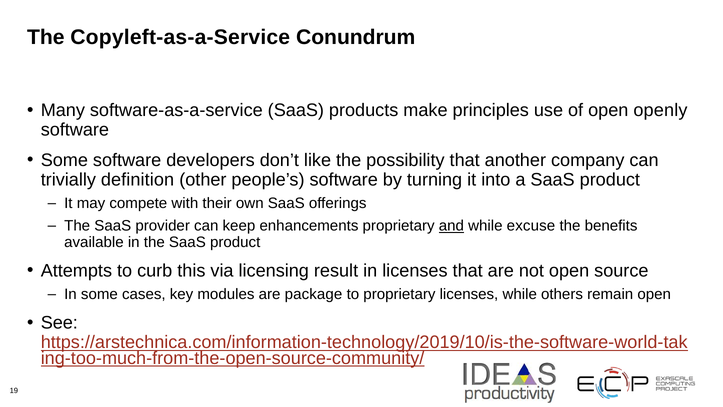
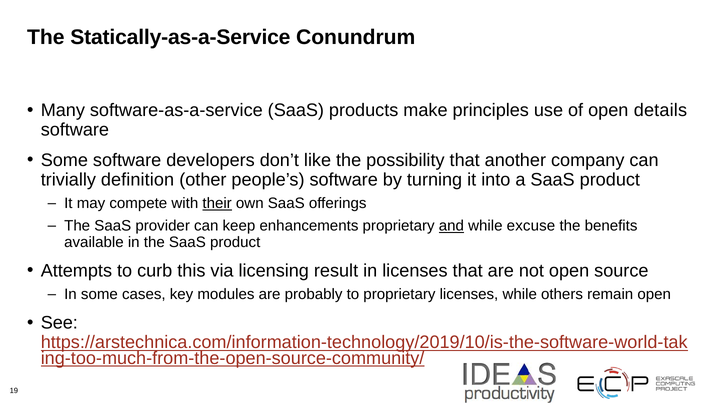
Copyleft-as-a-Service: Copyleft-as-a-Service -> Statically-as-a-Service
openly: openly -> details
their underline: none -> present
package: package -> probably
